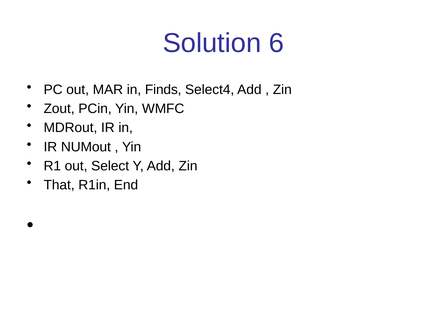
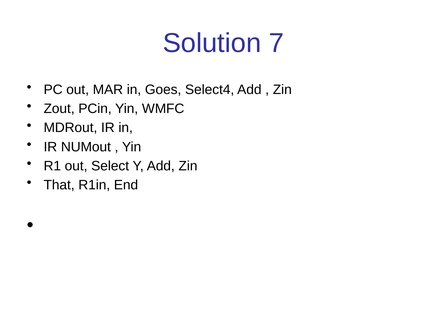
6: 6 -> 7
Finds: Finds -> Goes
